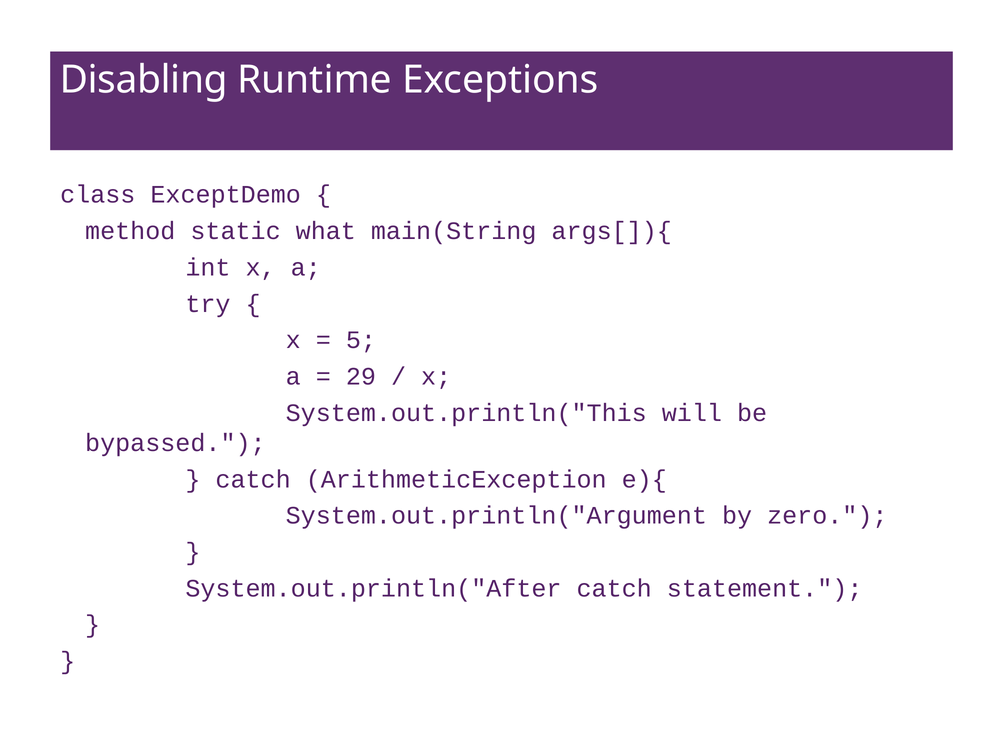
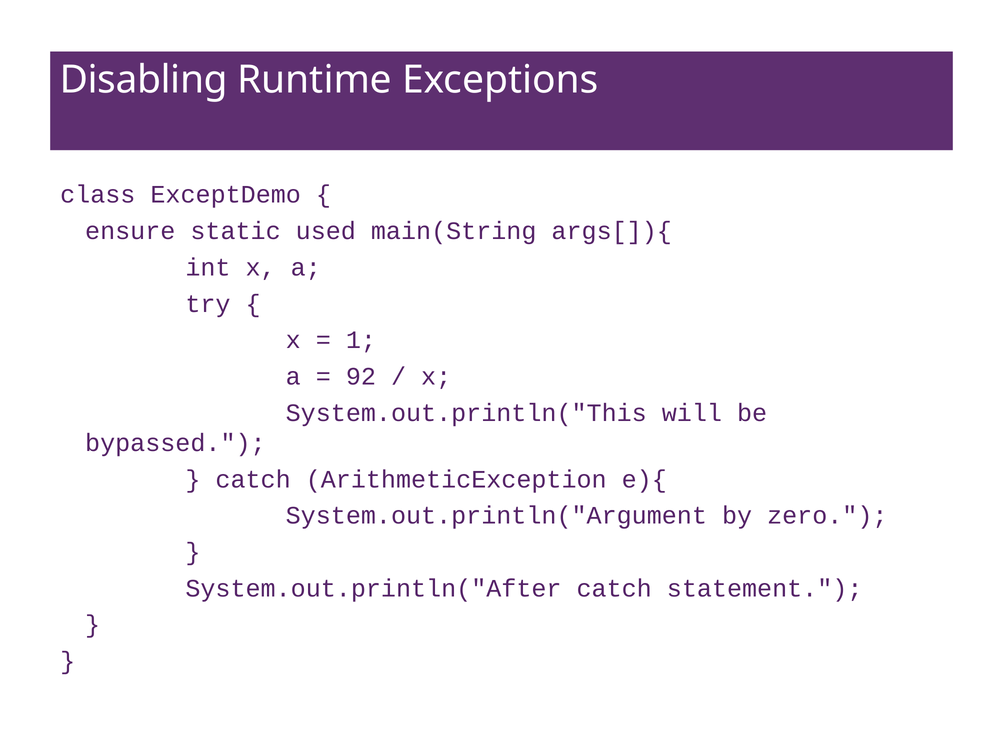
method: method -> ensure
what: what -> used
5: 5 -> 1
29: 29 -> 92
